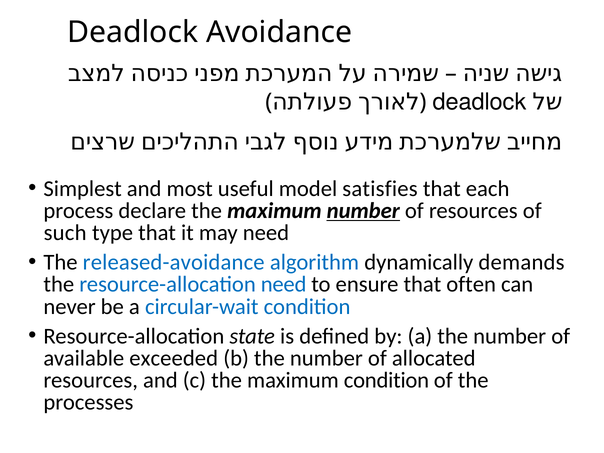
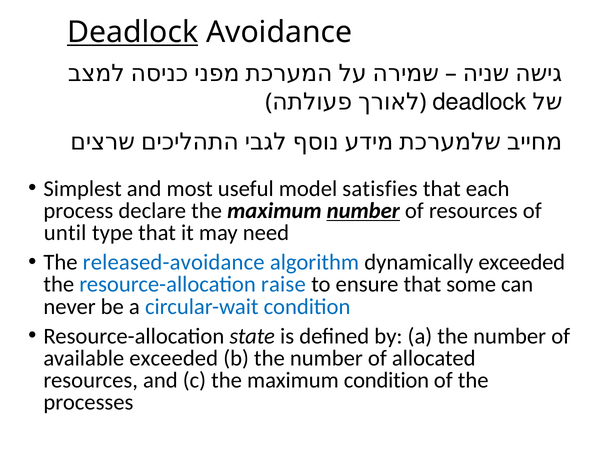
Deadlock at (133, 32) underline: none -> present
such: such -> until
dynamically demands: demands -> exceeded
resource-allocation need: need -> raise
often: often -> some
